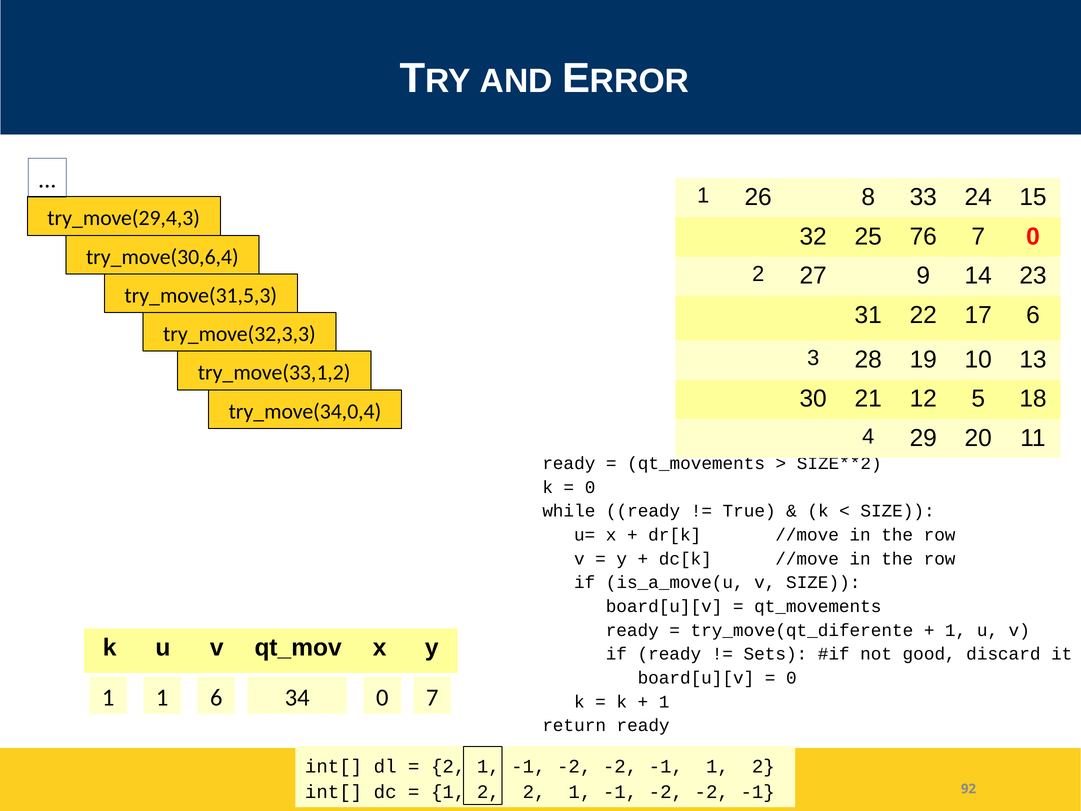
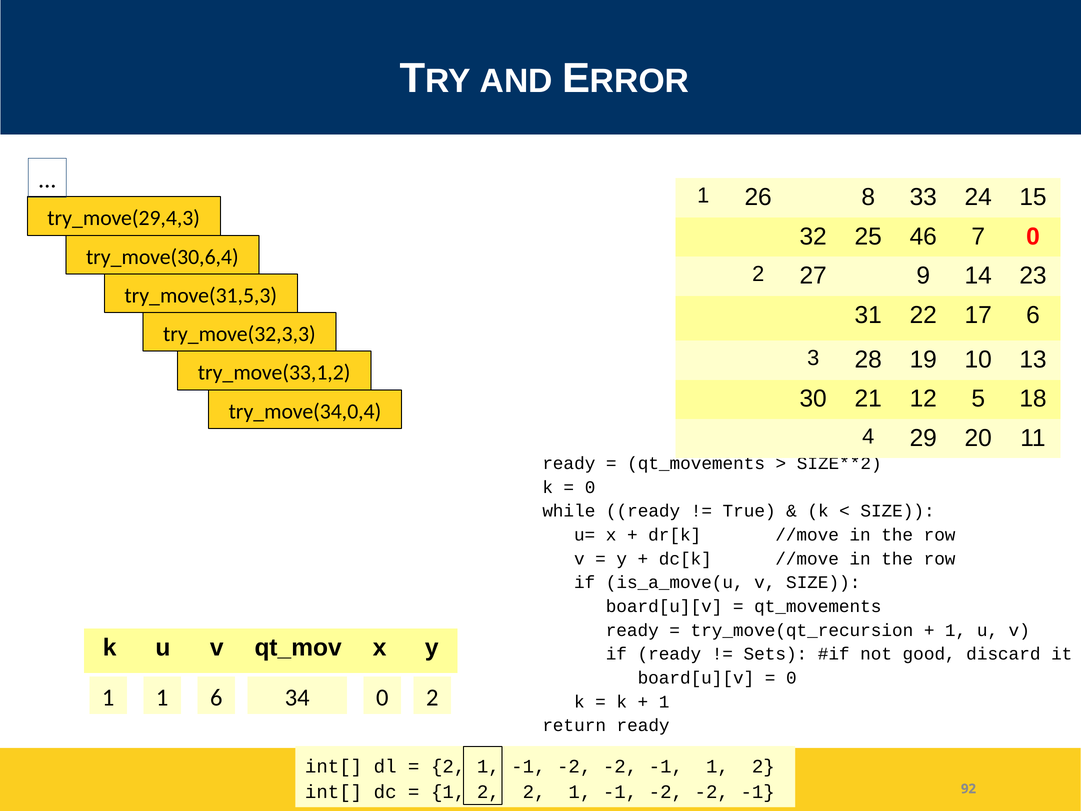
76: 76 -> 46
try_move(qt_diferente: try_move(qt_diferente -> try_move(qt_recursion
34 0 7: 7 -> 2
